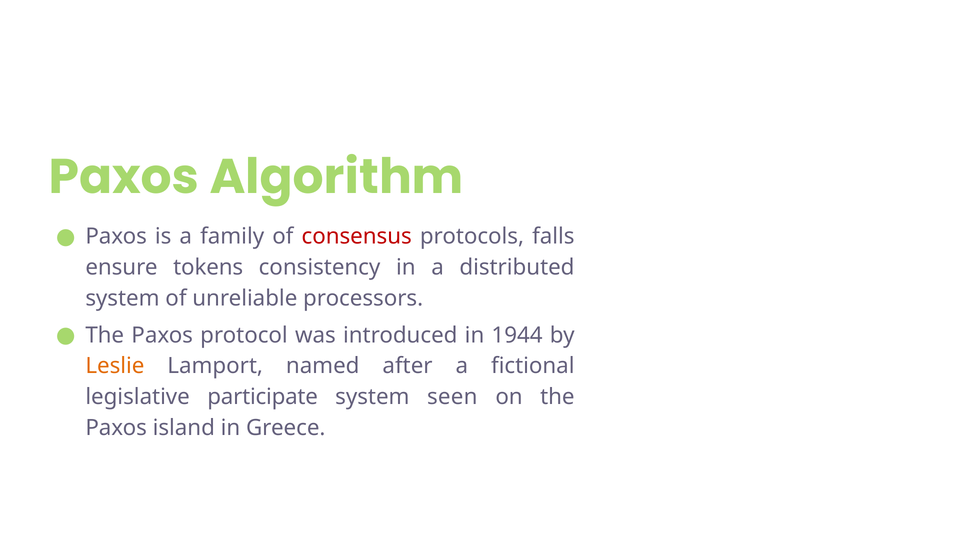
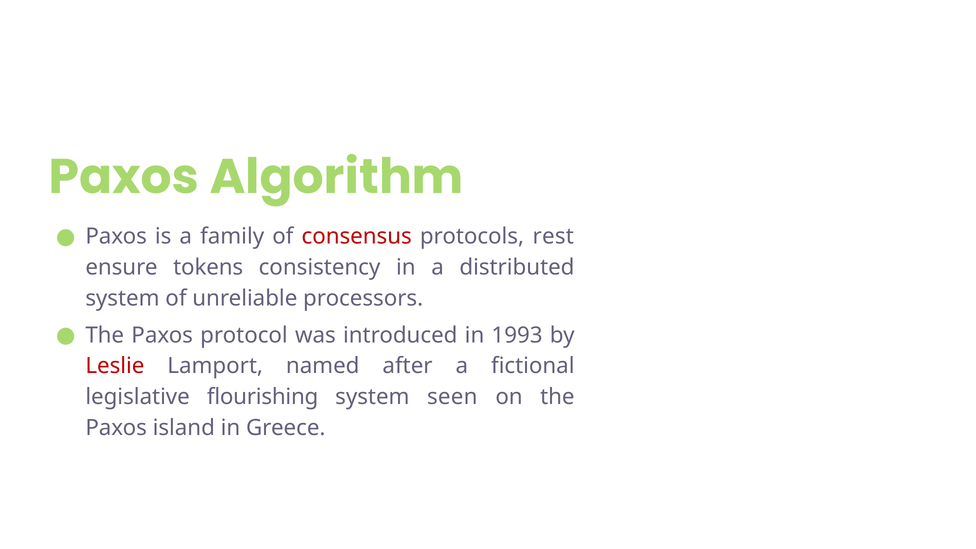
falls: falls -> rest
1944: 1944 -> 1993
Leslie colour: orange -> red
participate: participate -> flourishing
